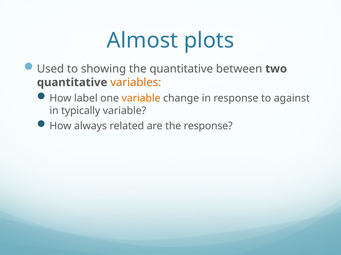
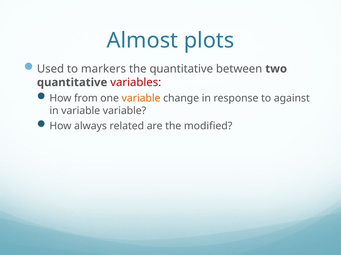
showing: showing -> markers
variables colour: orange -> red
label: label -> from
in typically: typically -> variable
the response: response -> modified
